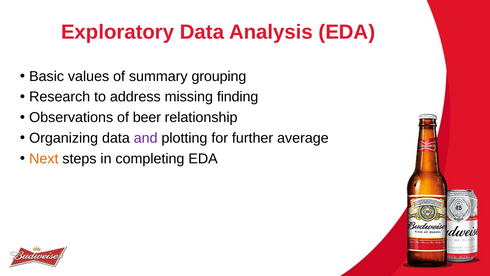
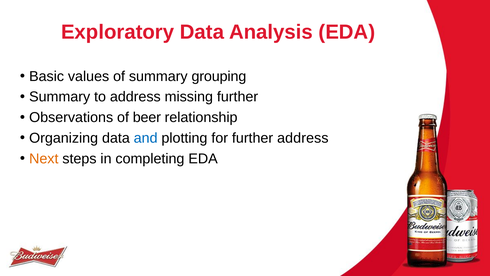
Research at (60, 97): Research -> Summary
missing finding: finding -> further
and colour: purple -> blue
further average: average -> address
